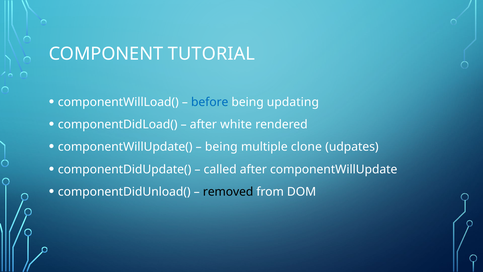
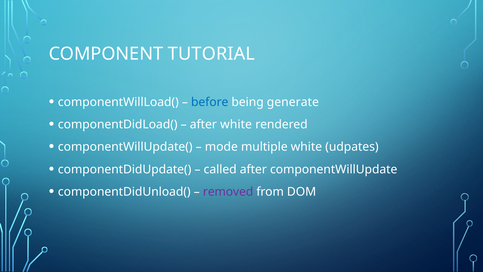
updating: updating -> generate
being at (221, 147): being -> mode
multiple clone: clone -> white
removed colour: black -> purple
